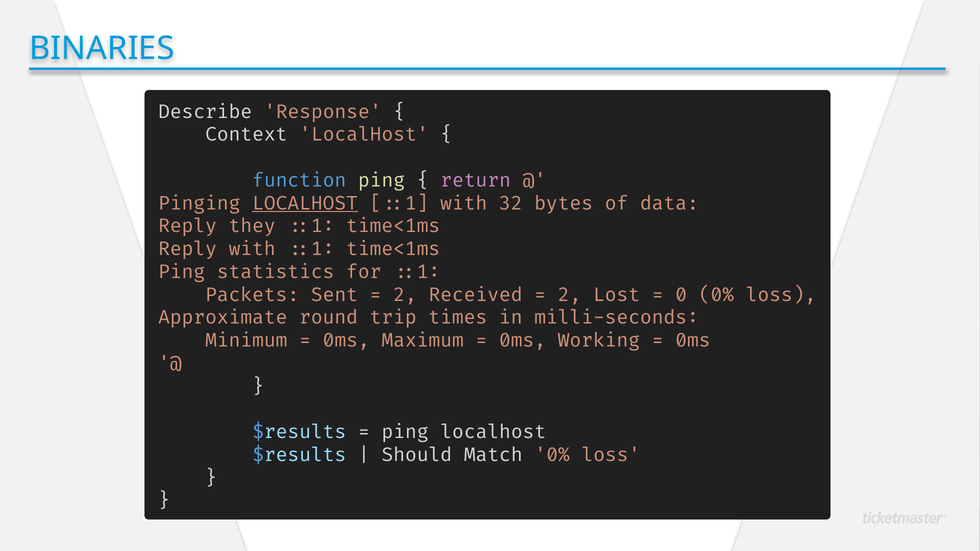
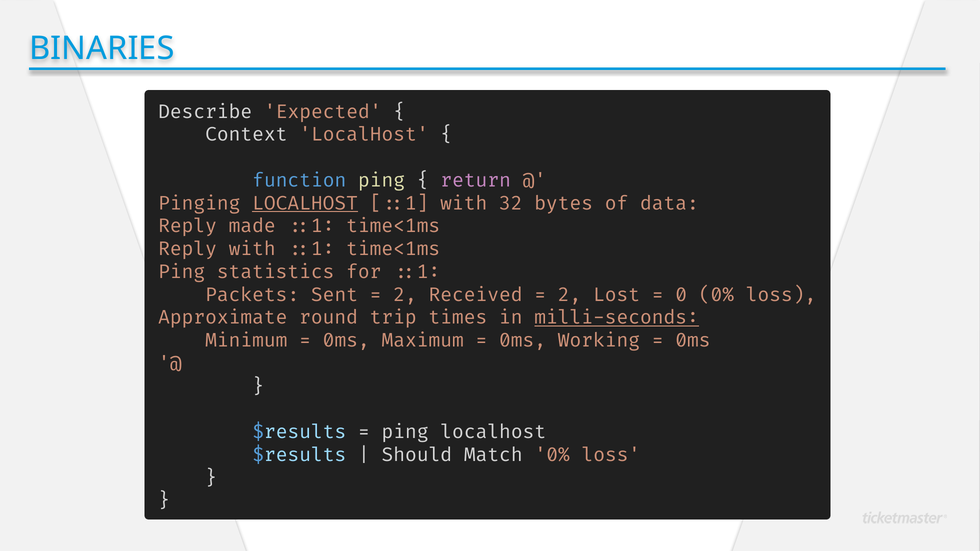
Response: Response -> Expected
they: they -> made
milli-seconds underline: none -> present
